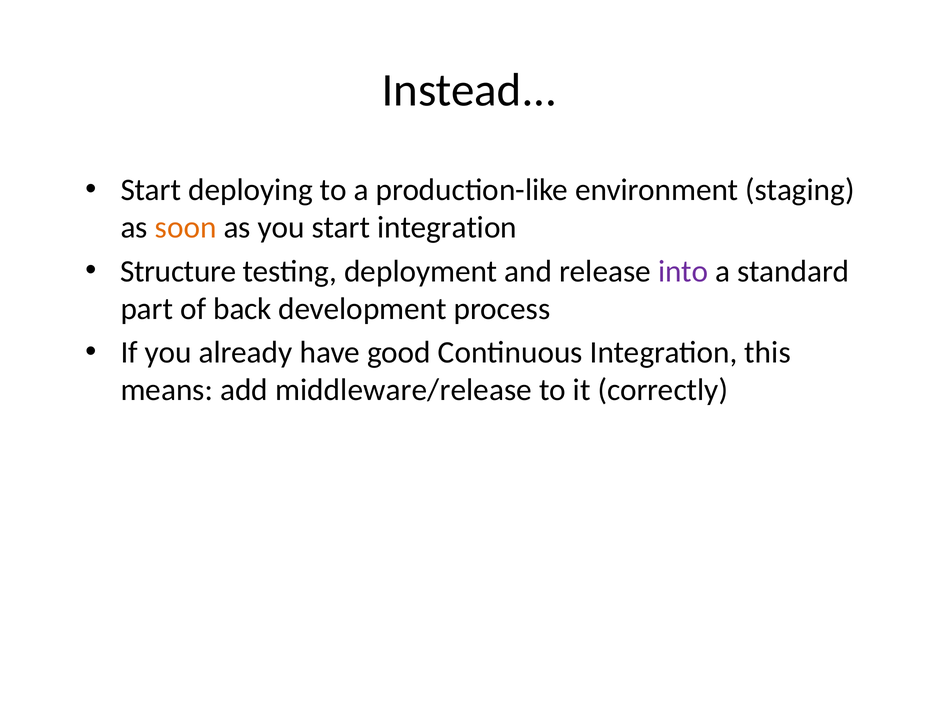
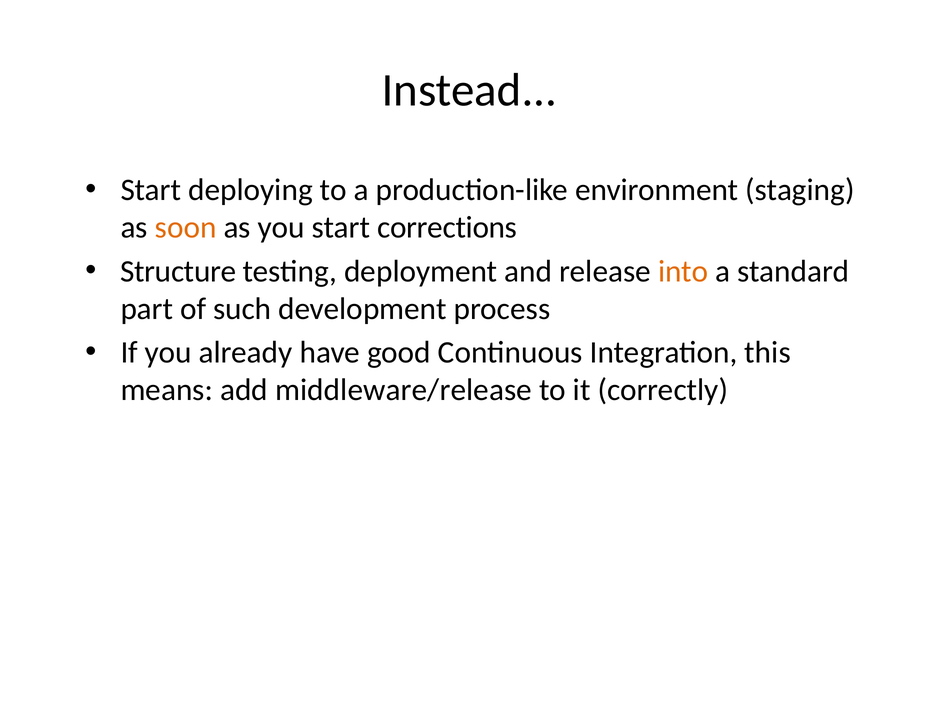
start integration: integration -> corrections
into colour: purple -> orange
back: back -> such
